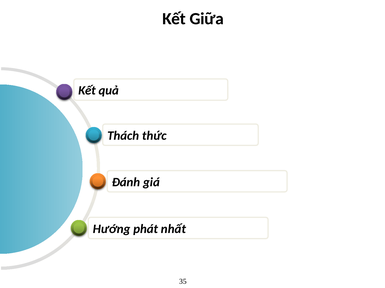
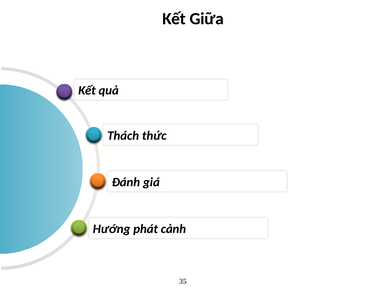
nhất: nhất -> cảnh
